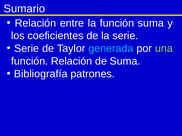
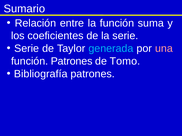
una colour: light green -> pink
función Relación: Relación -> Patrones
de Suma: Suma -> Tomo
